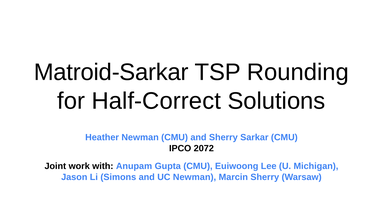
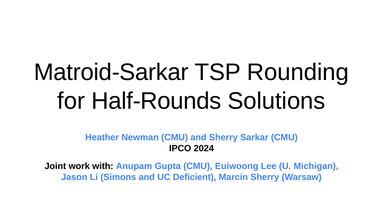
Half-Correct: Half-Correct -> Half-Rounds
2072: 2072 -> 2024
UC Newman: Newman -> Deficient
